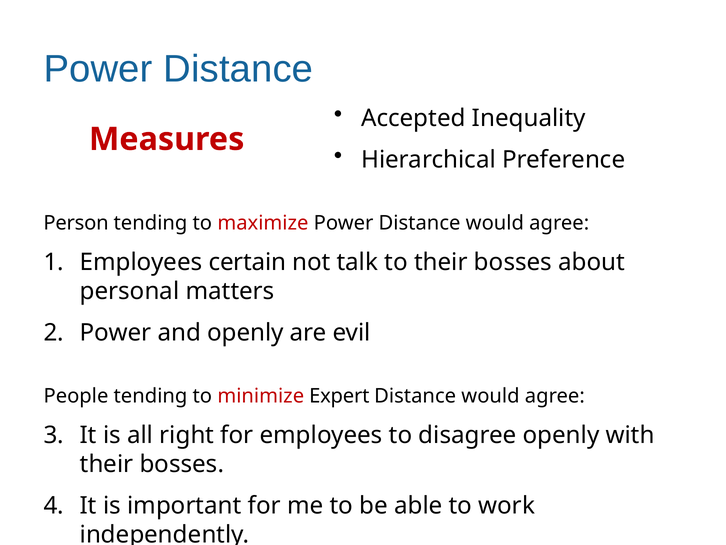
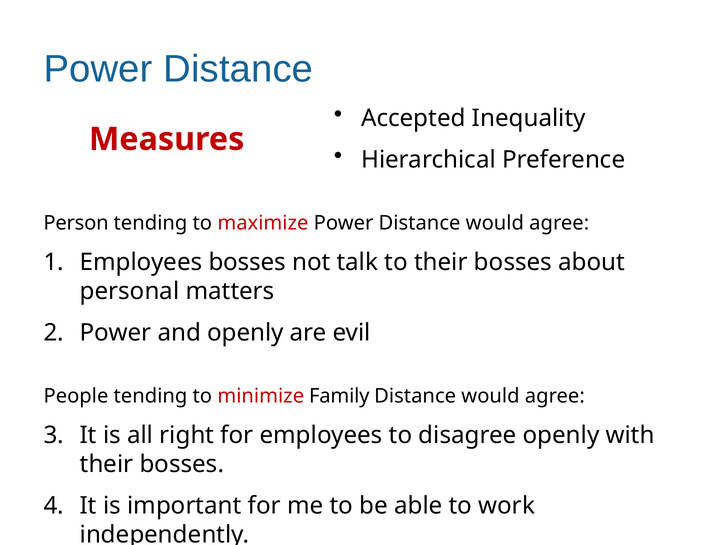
Employees certain: certain -> bosses
Expert: Expert -> Family
